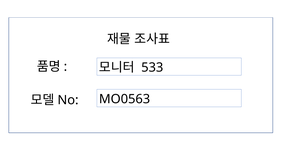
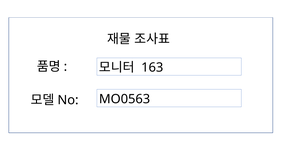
533: 533 -> 163
